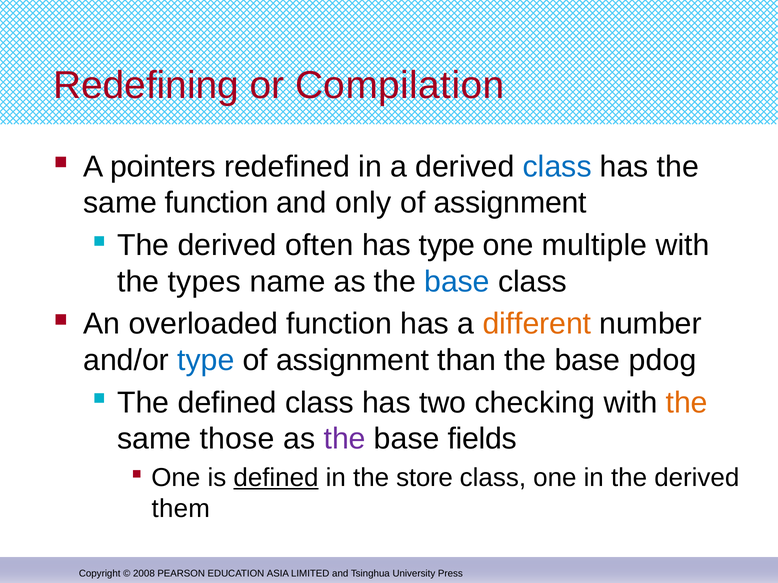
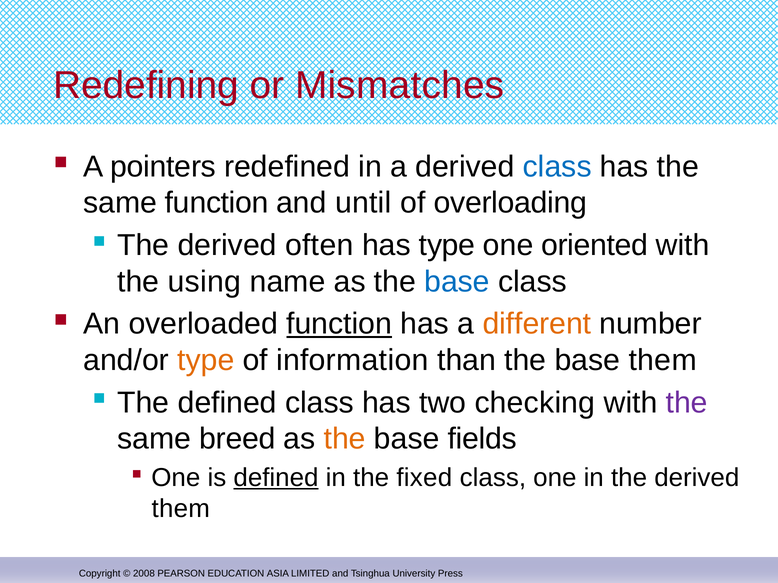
Compilation: Compilation -> Mismatches
only: only -> until
assignment at (510, 203): assignment -> overloading
multiple: multiple -> oriented
types: types -> using
function at (339, 324) underline: none -> present
type at (206, 361) colour: blue -> orange
assignment at (353, 361): assignment -> information
base pdog: pdog -> them
the at (687, 403) colour: orange -> purple
those: those -> breed
the at (345, 439) colour: purple -> orange
store: store -> fixed
